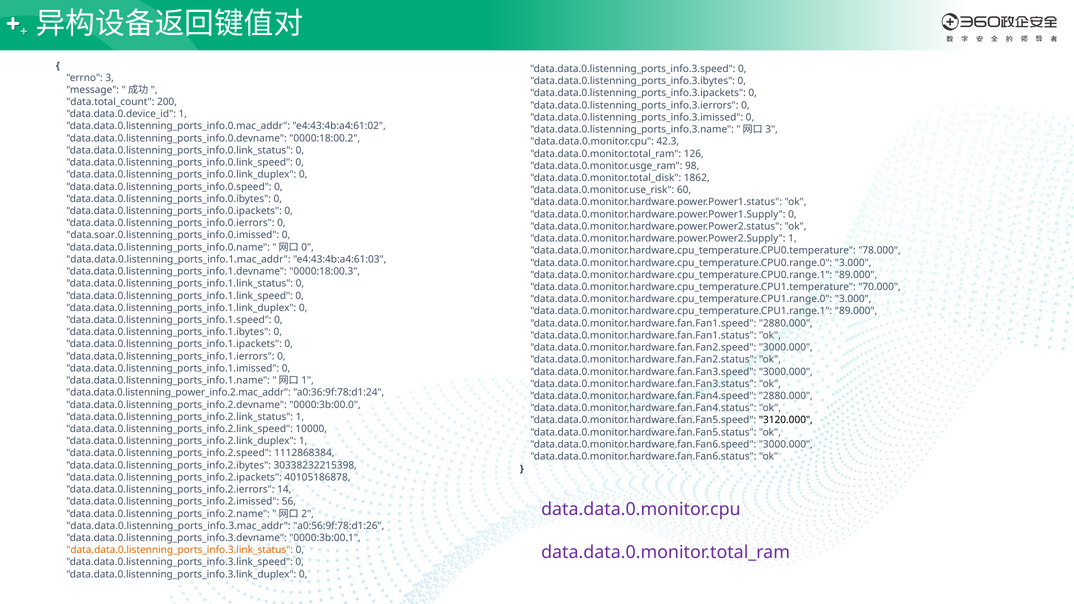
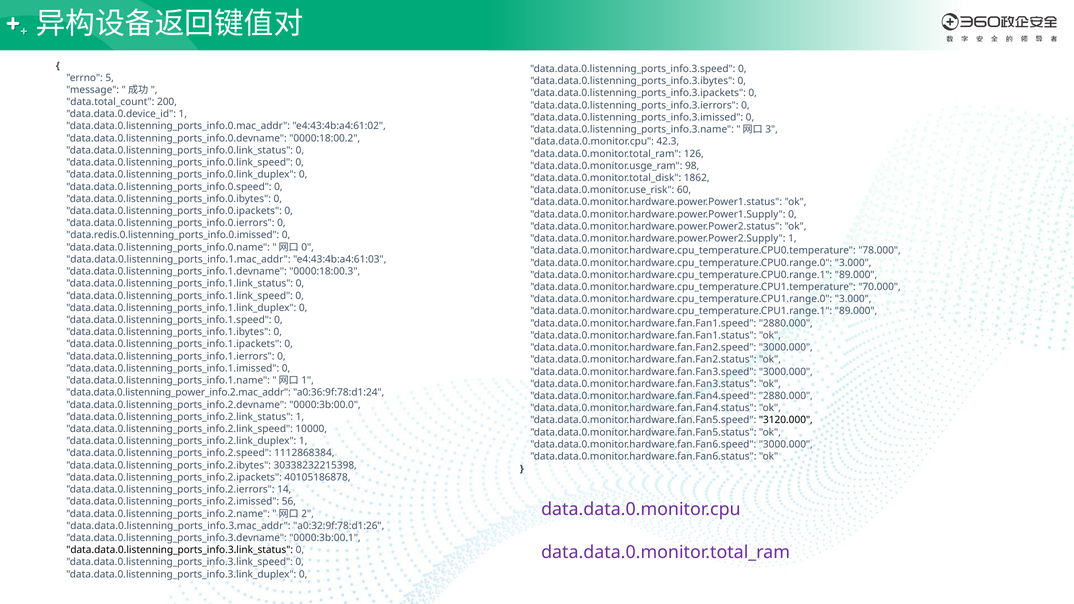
3: 3 -> 5
data.soar.0.listenning_ports_info.0.imissed: data.soar.0.listenning_ports_info.0.imissed -> data.redis.0.listenning_ports_info.0.imissed
a0:56:9f:78:d1:26: a0:56:9f:78:d1:26 -> a0:32:9f:78:d1:26
data.data.0.listenning_ports_info.3.link_status colour: orange -> black
